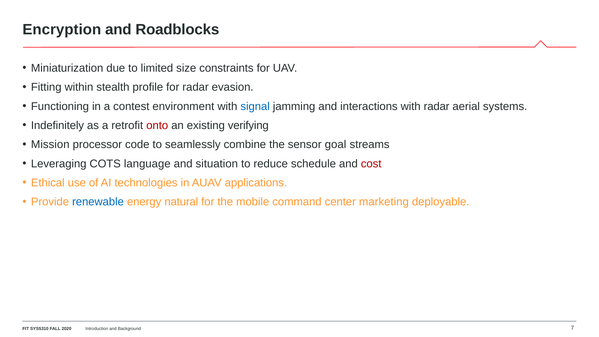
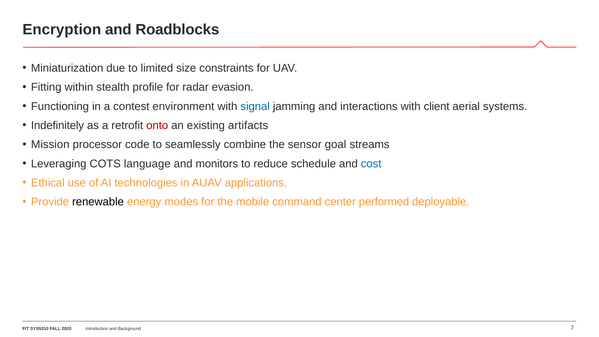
with radar: radar -> client
verifying: verifying -> artifacts
situation: situation -> monitors
cost colour: red -> blue
renewable colour: blue -> black
natural: natural -> modes
marketing: marketing -> performed
